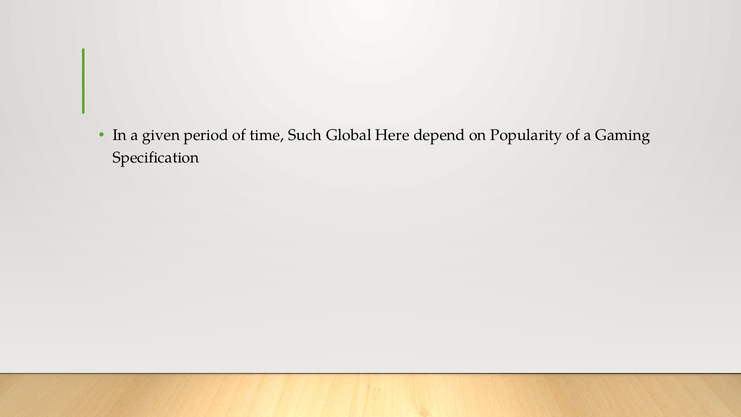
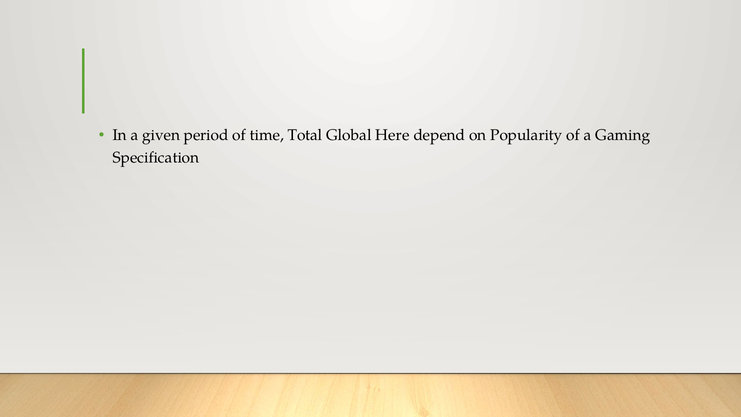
Such: Such -> Total
